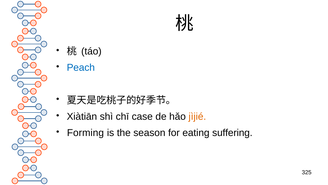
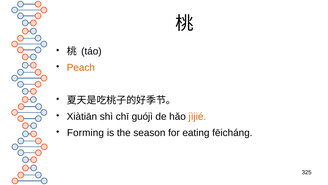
Peach colour: blue -> orange
case: case -> guójì
suffering: suffering -> fēicháng
